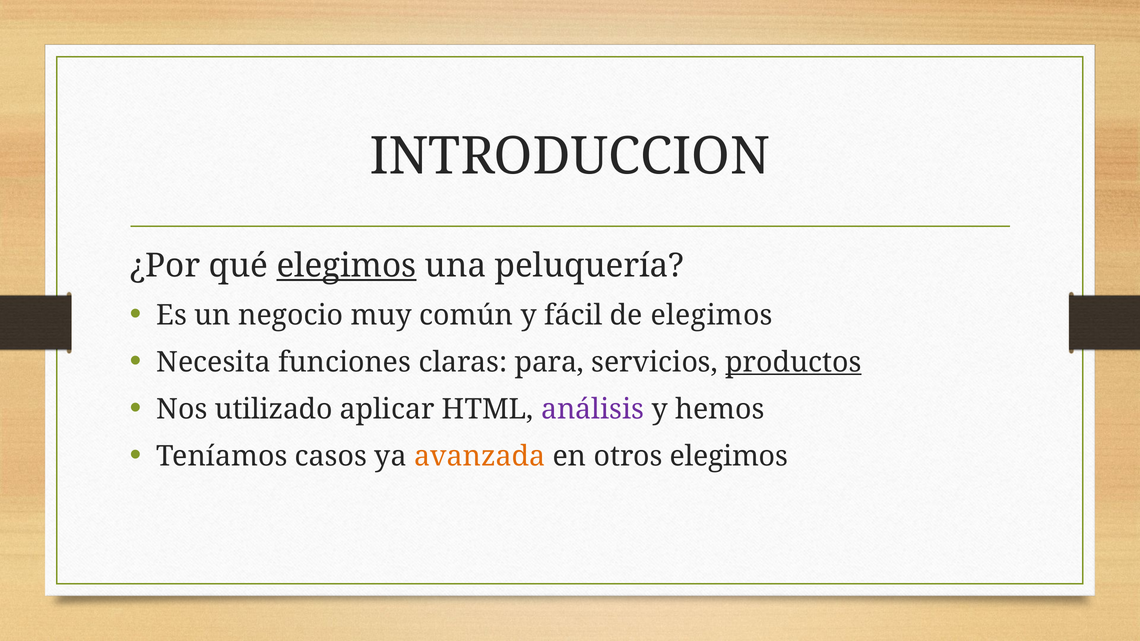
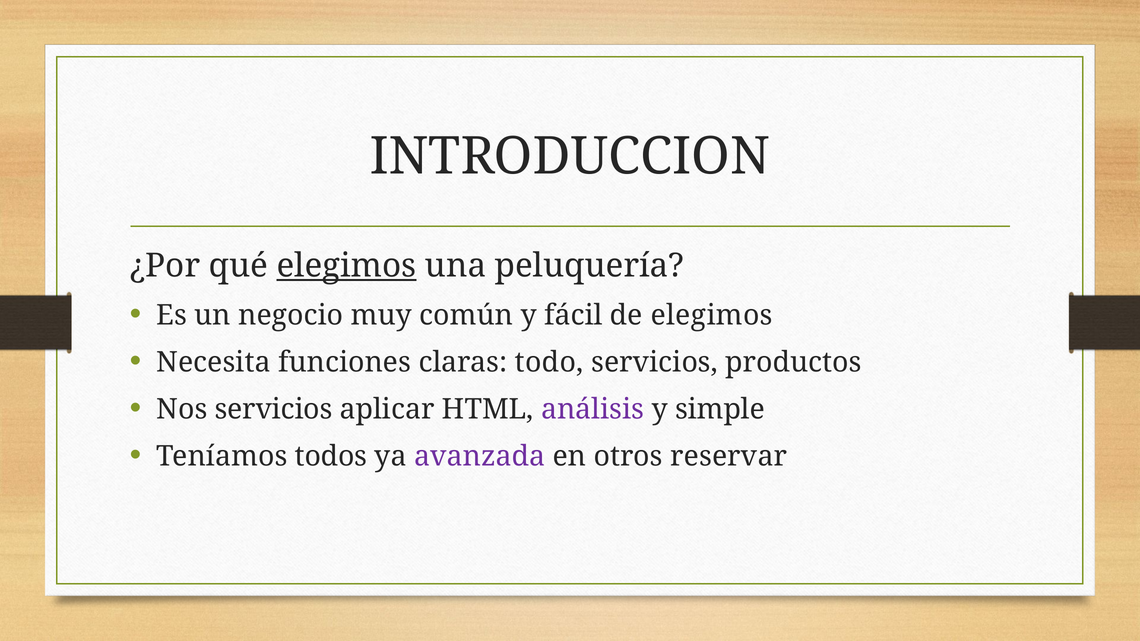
para: para -> todo
productos underline: present -> none
Nos utilizado: utilizado -> servicios
hemos: hemos -> simple
casos: casos -> todos
avanzada colour: orange -> purple
otros elegimos: elegimos -> reservar
